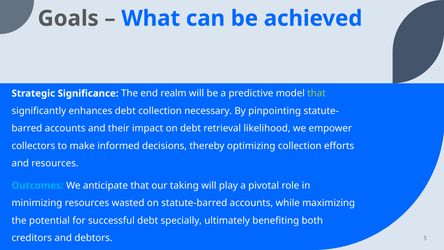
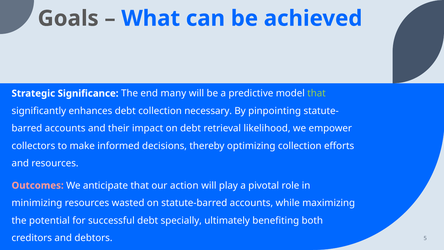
realm: realm -> many
Outcomes colour: light blue -> pink
taking: taking -> action
